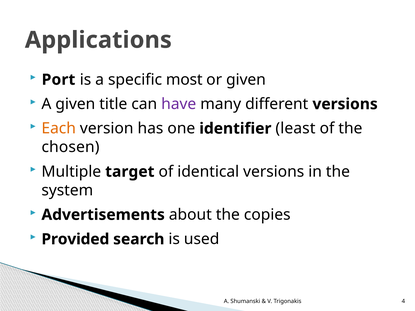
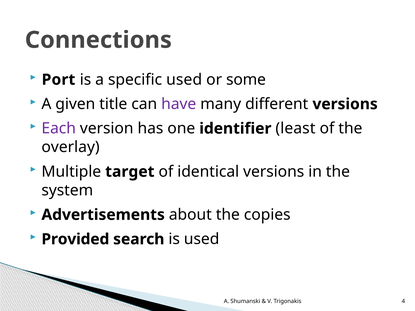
Applications: Applications -> Connections
specific most: most -> used
or given: given -> some
Each colour: orange -> purple
chosen: chosen -> overlay
